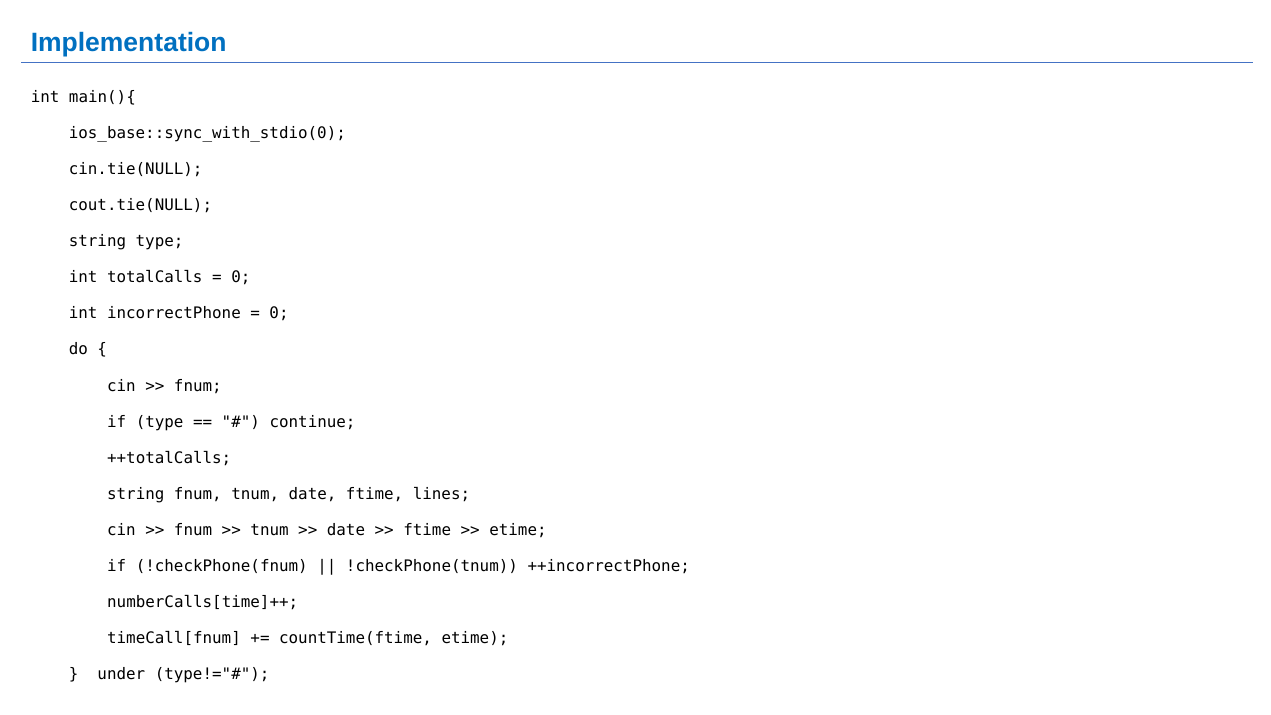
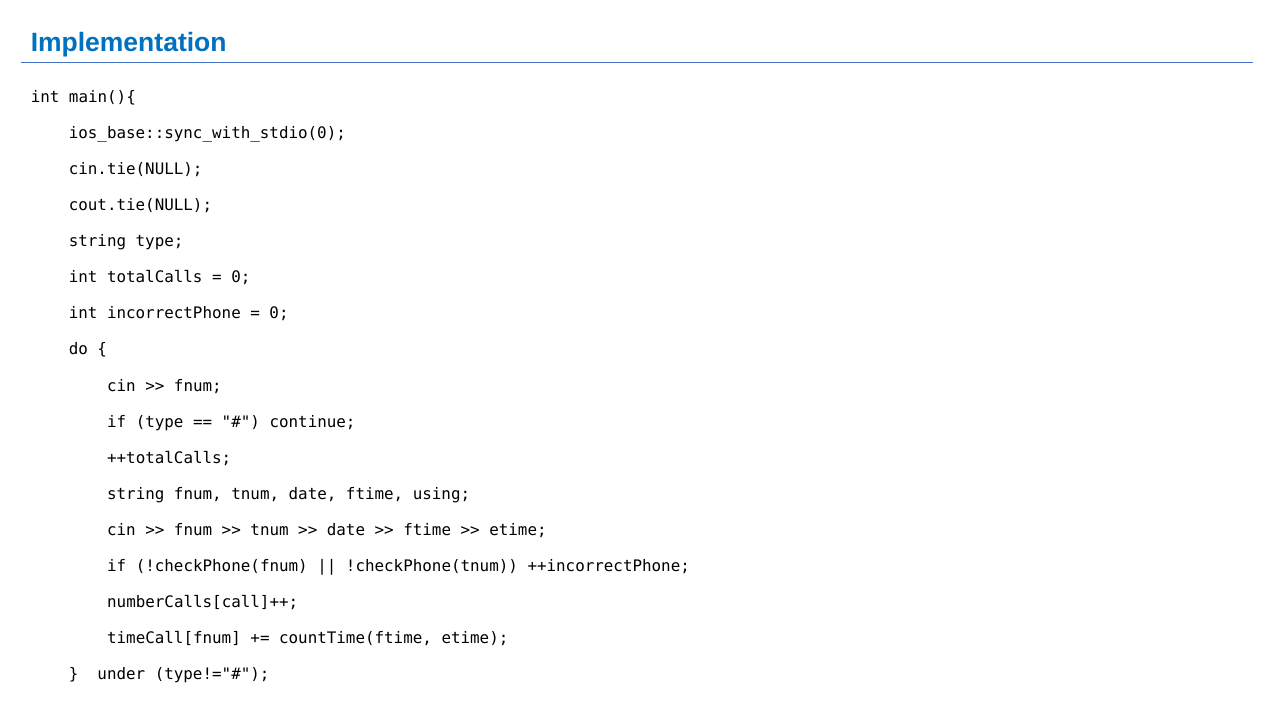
lines: lines -> using
numberCalls[time]++: numberCalls[time]++ -> numberCalls[call]++
